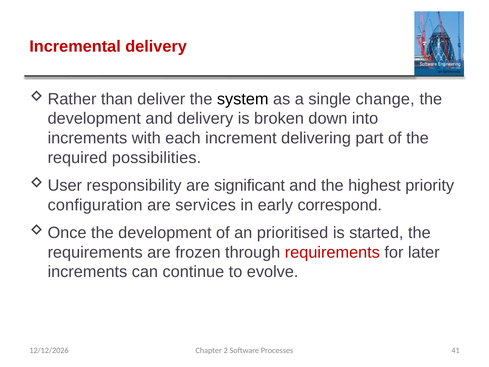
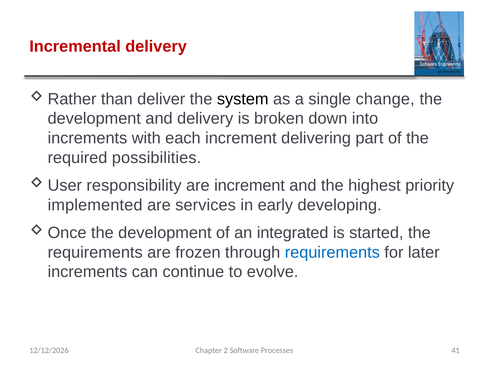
are significant: significant -> increment
configuration: configuration -> implemented
correspond: correspond -> developing
prioritised: prioritised -> integrated
requirements at (332, 252) colour: red -> blue
